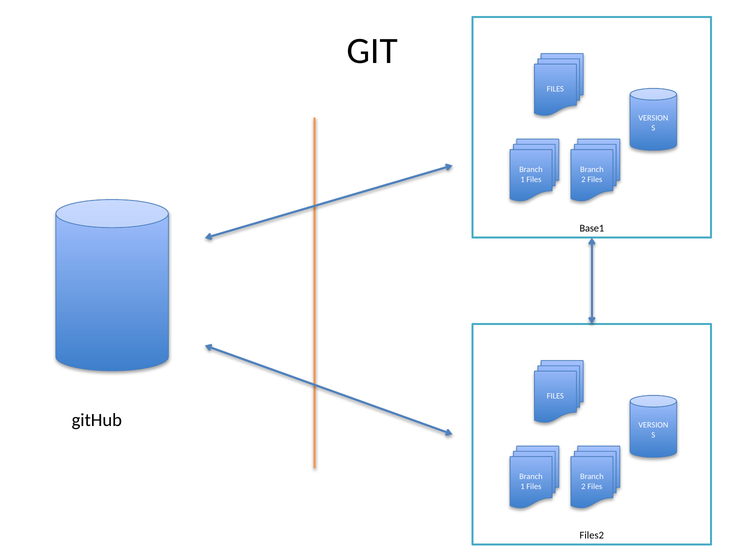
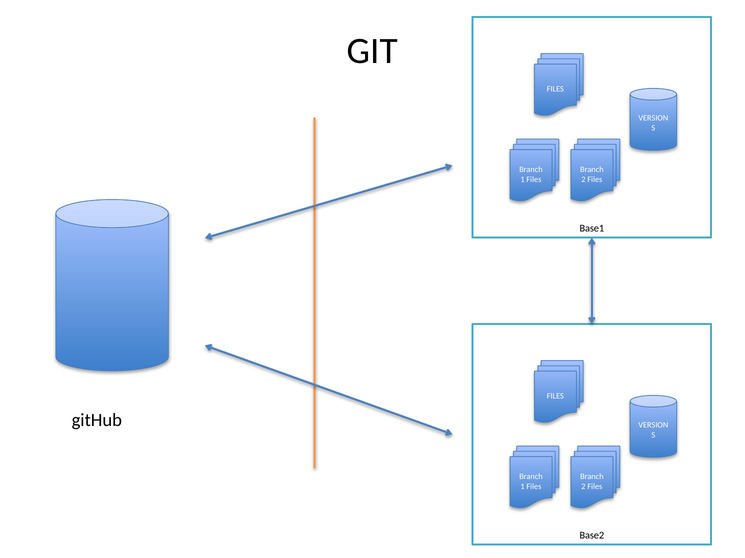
Files2: Files2 -> Base2
